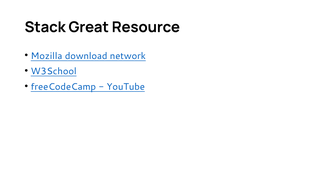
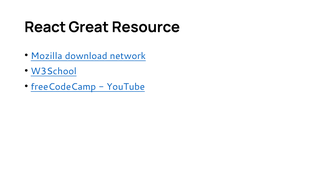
Stack: Stack -> React
